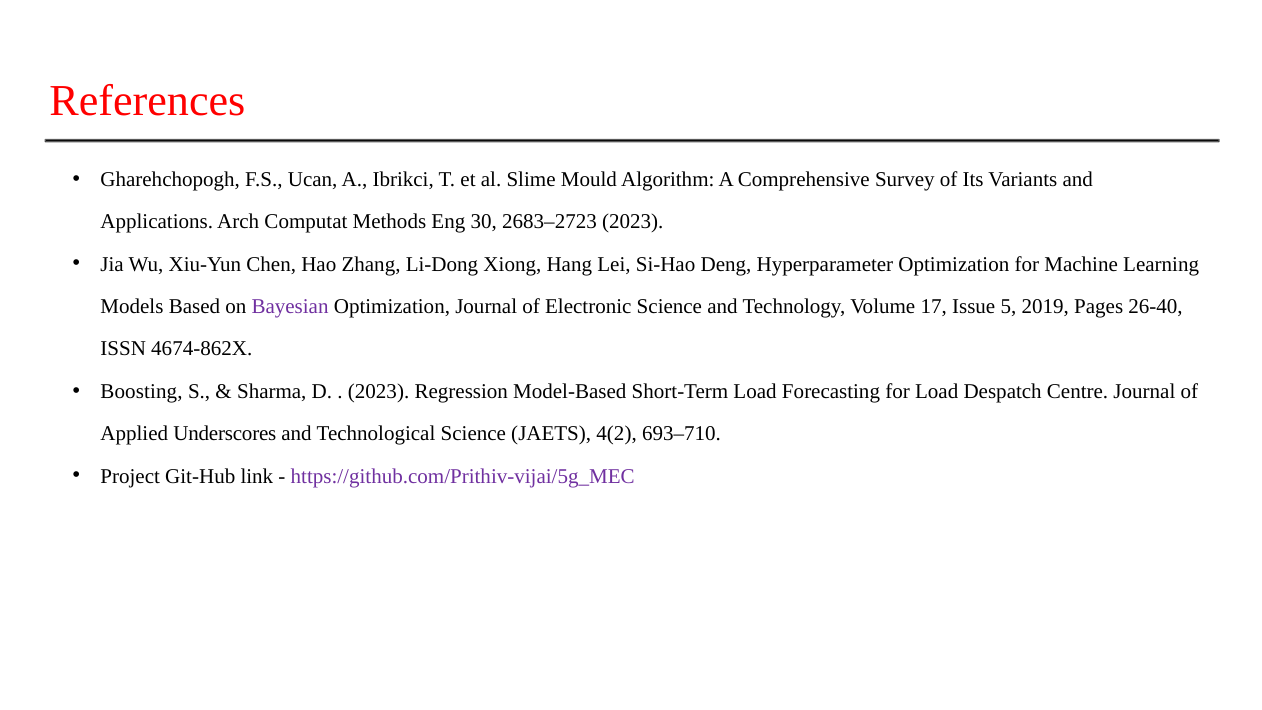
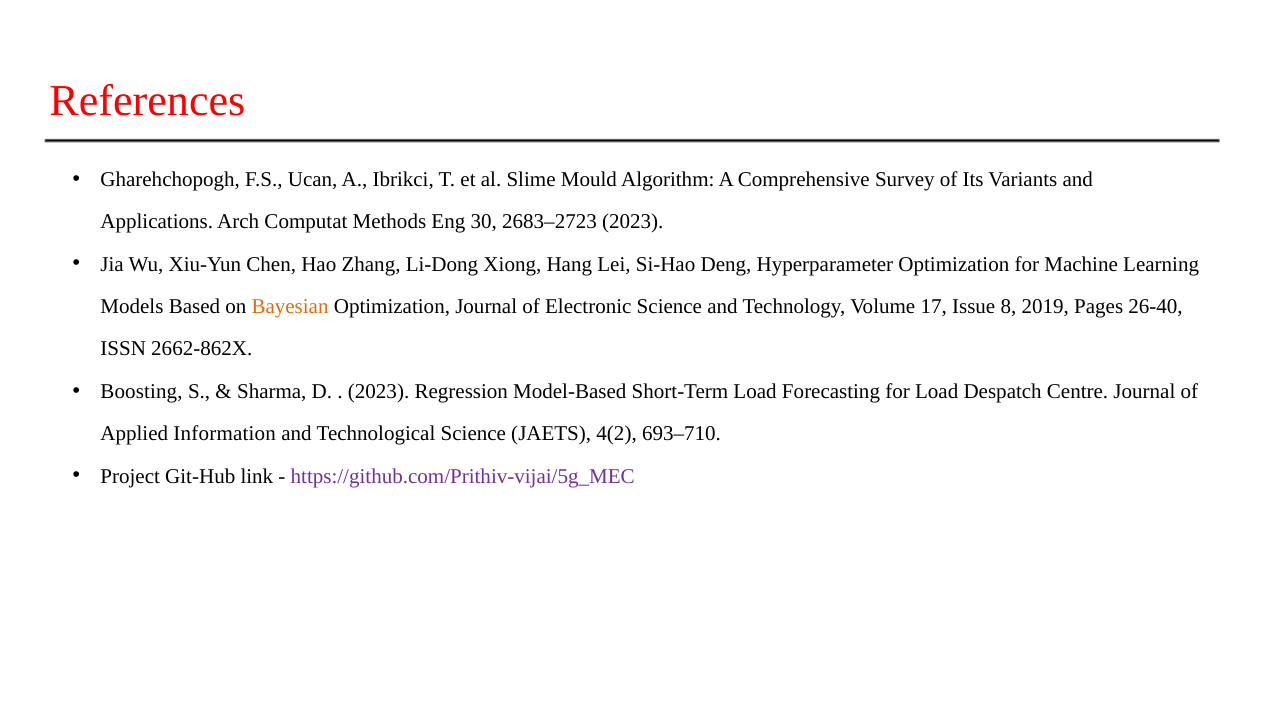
Bayesian colour: purple -> orange
5: 5 -> 8
4674-862X: 4674-862X -> 2662-862X
Underscores: Underscores -> Information
